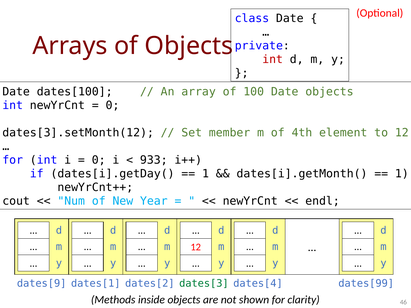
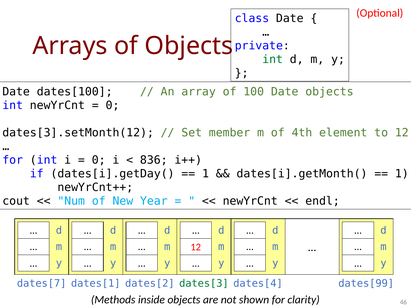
int at (273, 60) colour: red -> green
933: 933 -> 836
dates[9: dates[9 -> dates[7
